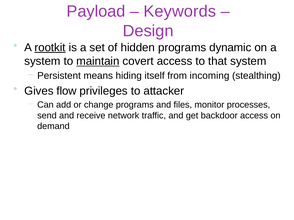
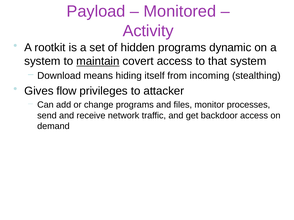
Keywords: Keywords -> Monitored
Design: Design -> Activity
rootkit underline: present -> none
Persistent: Persistent -> Download
